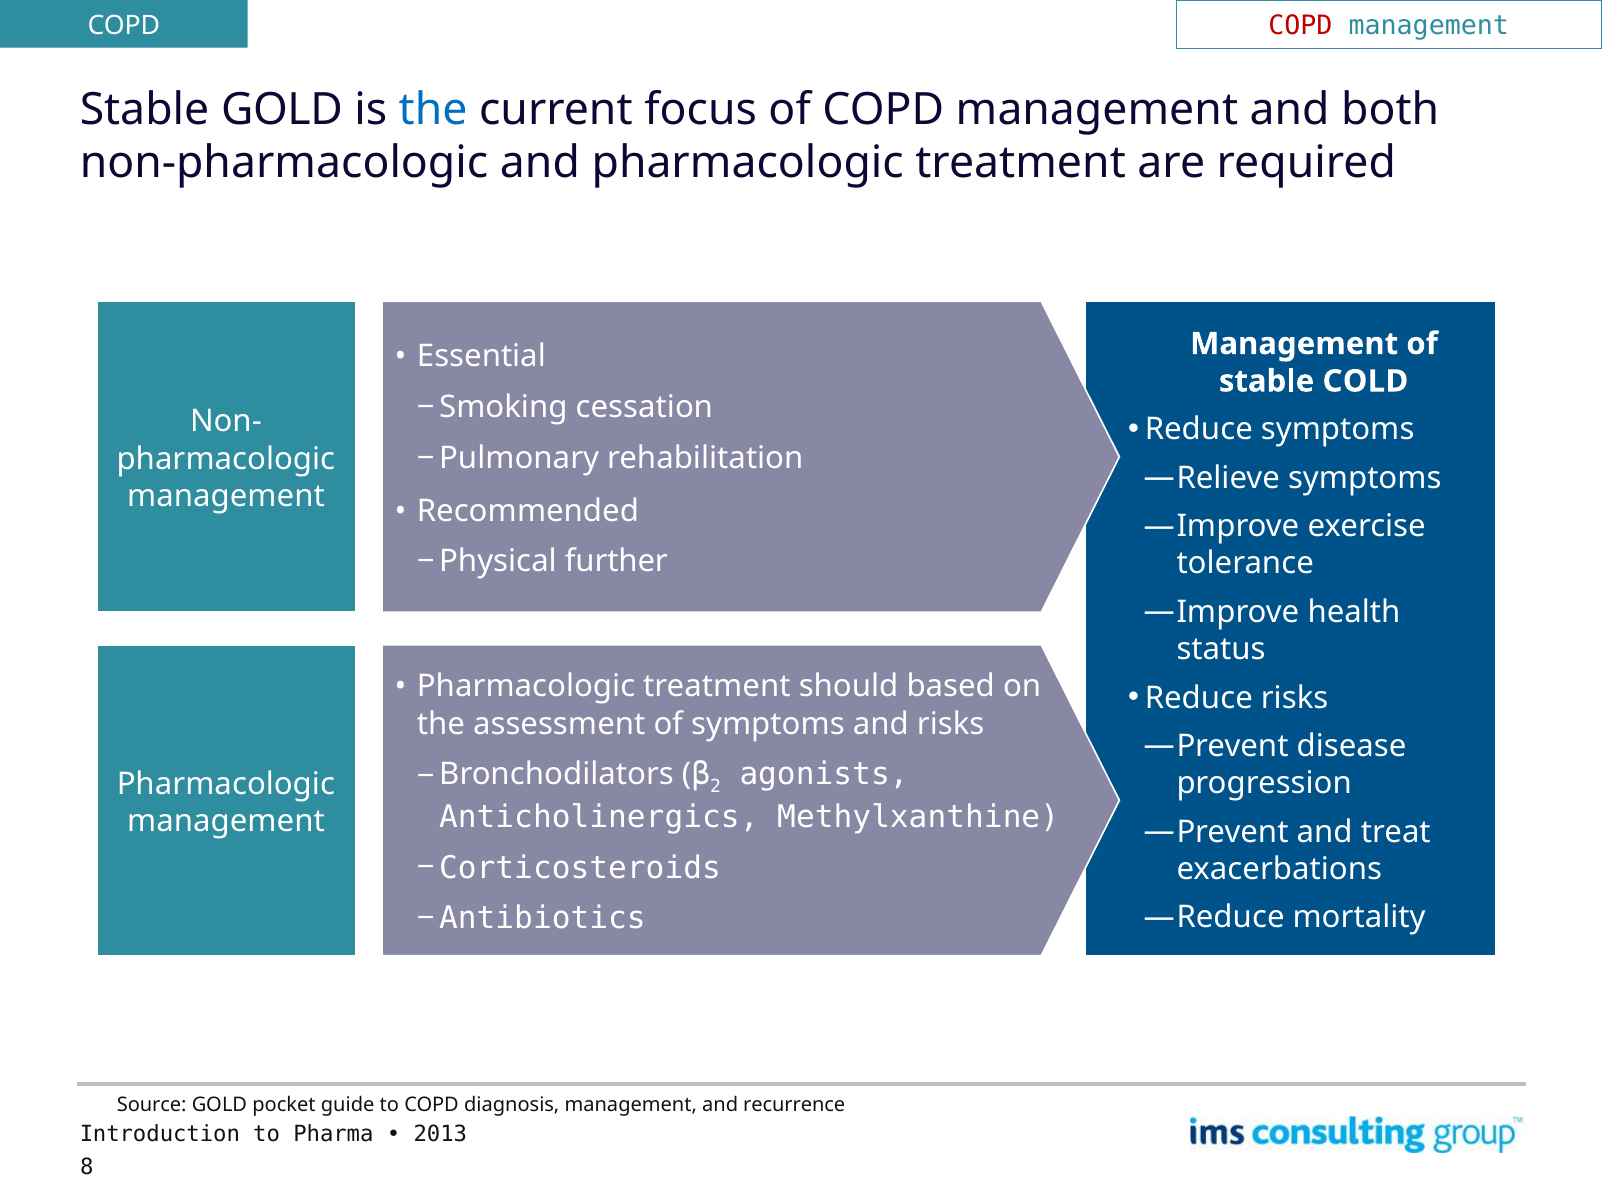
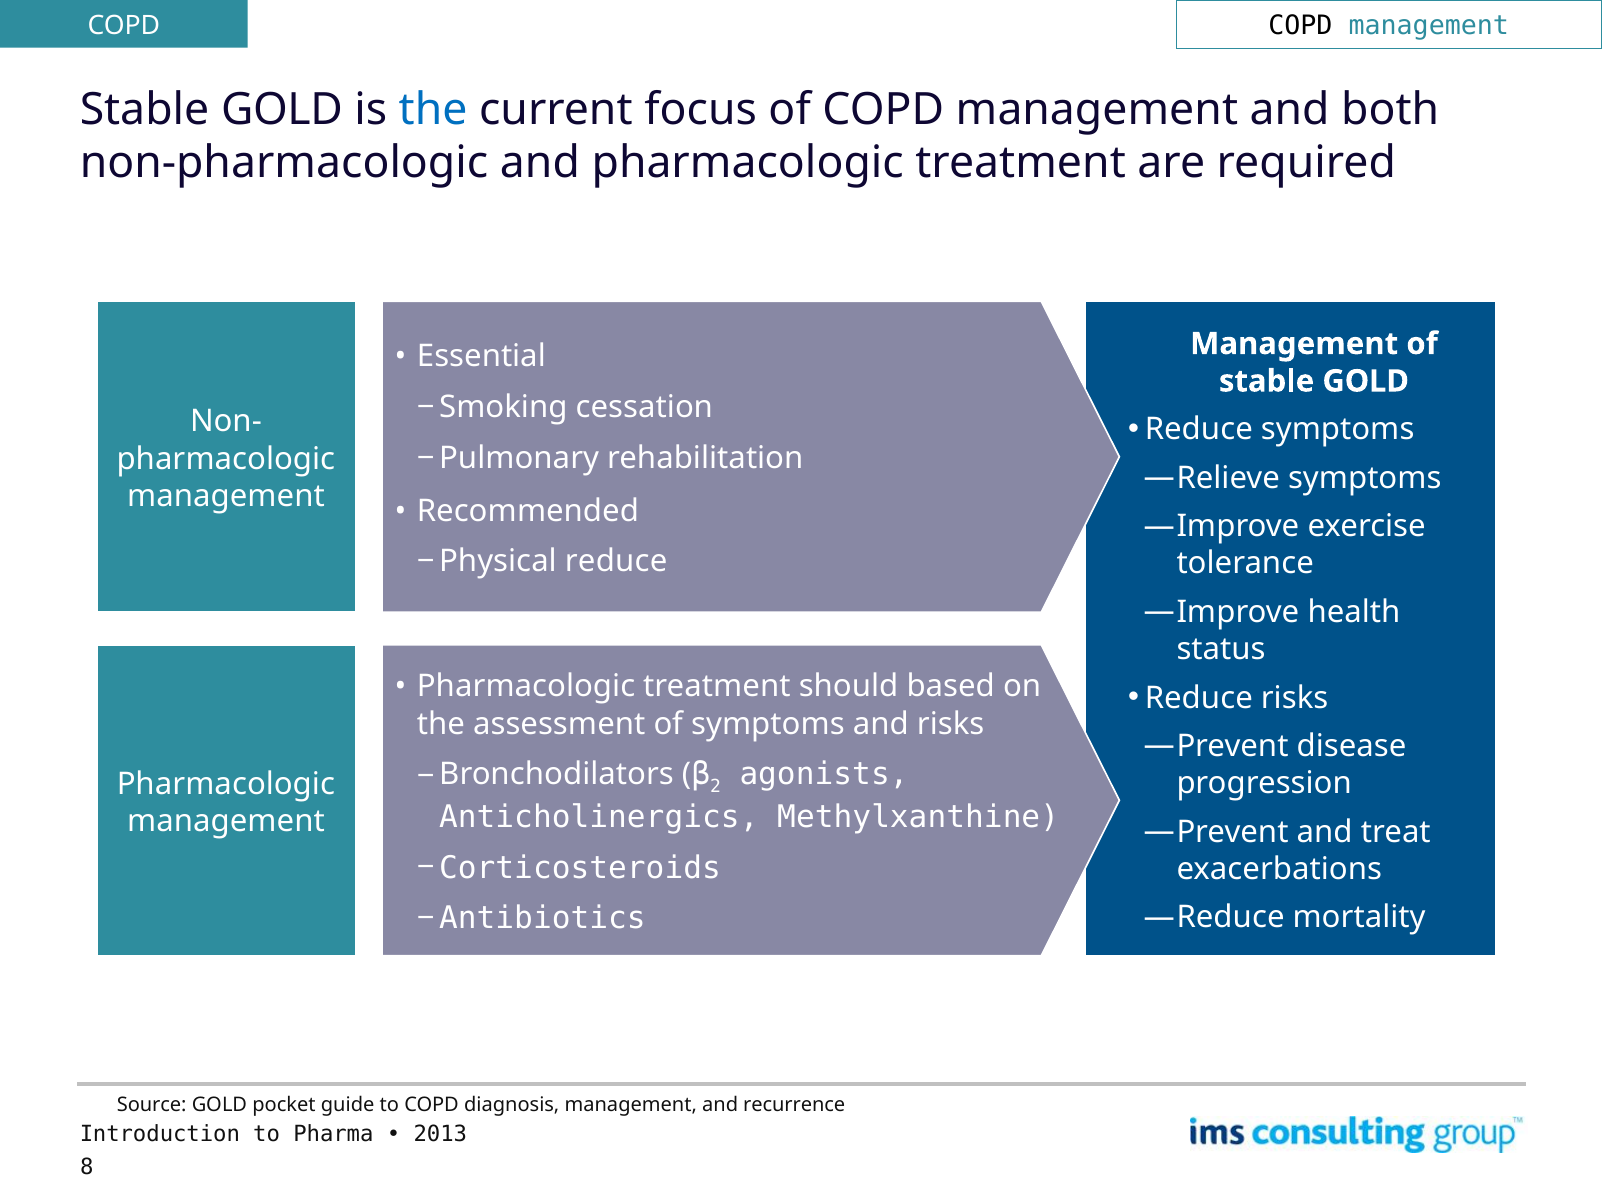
COPD at (1300, 26) colour: red -> black
COLD at (1365, 381): COLD -> GOLD
further at (616, 561): further -> reduce
